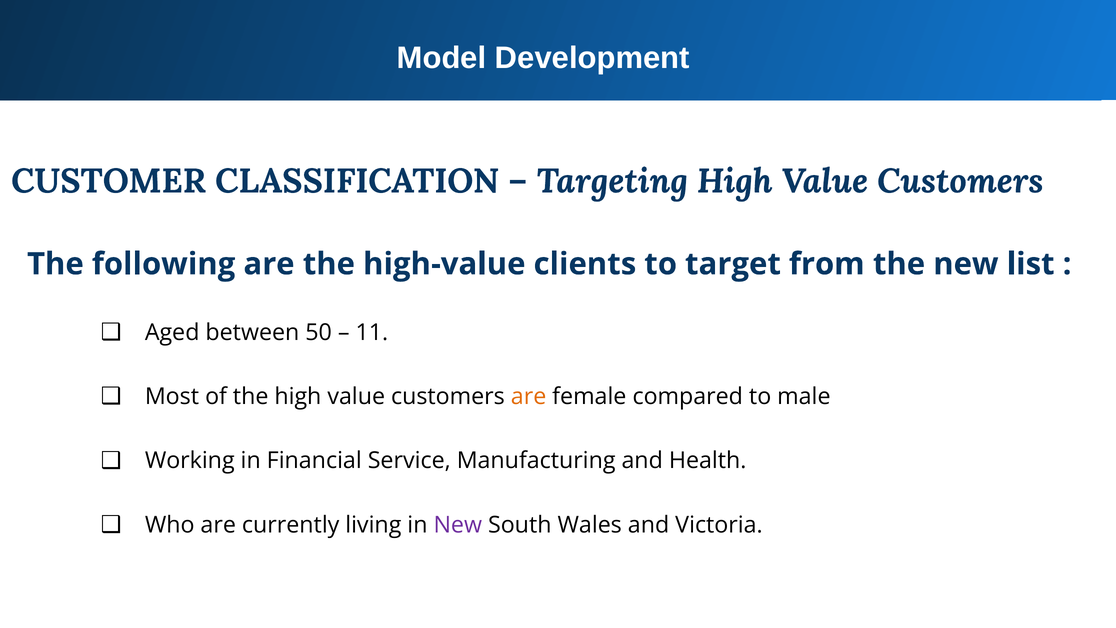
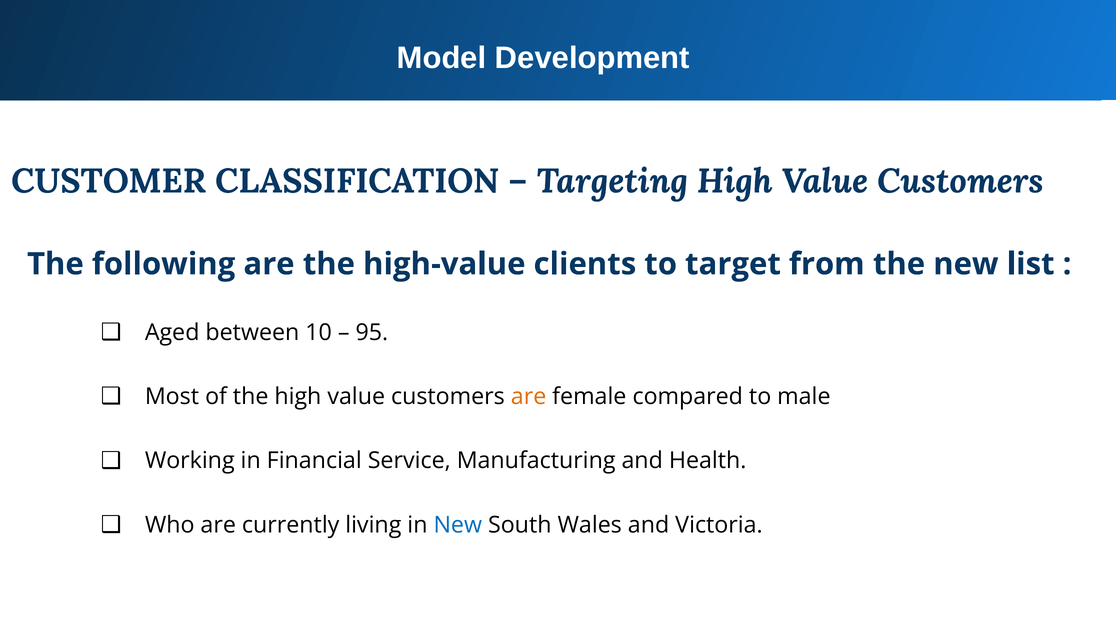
50: 50 -> 10
11: 11 -> 95
New at (458, 525) colour: purple -> blue
